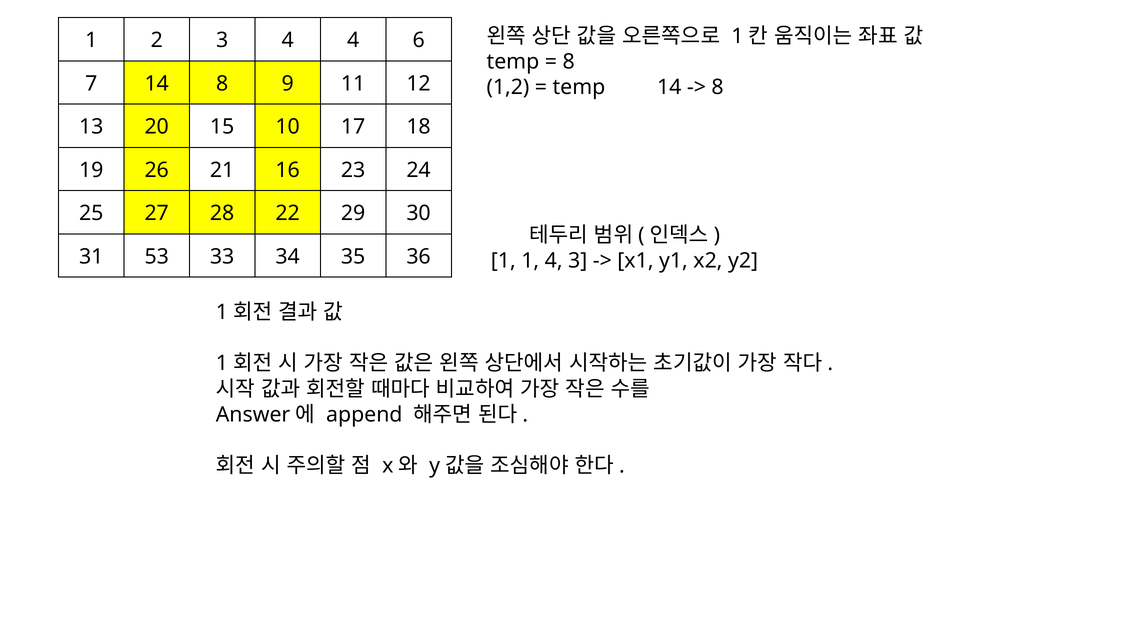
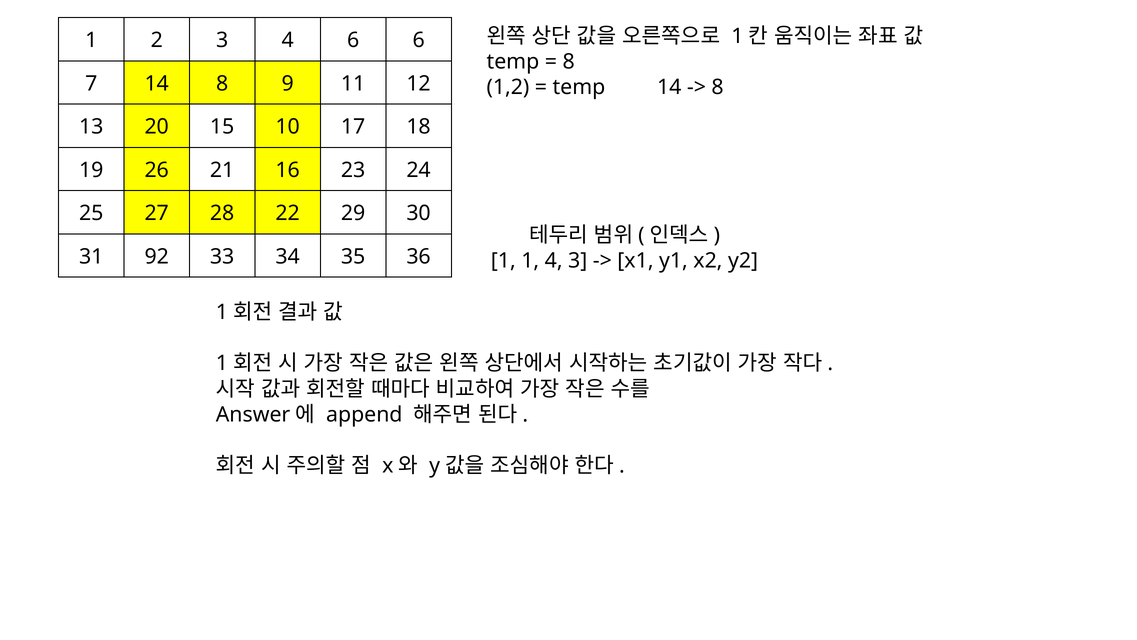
4 4: 4 -> 6
53: 53 -> 92
